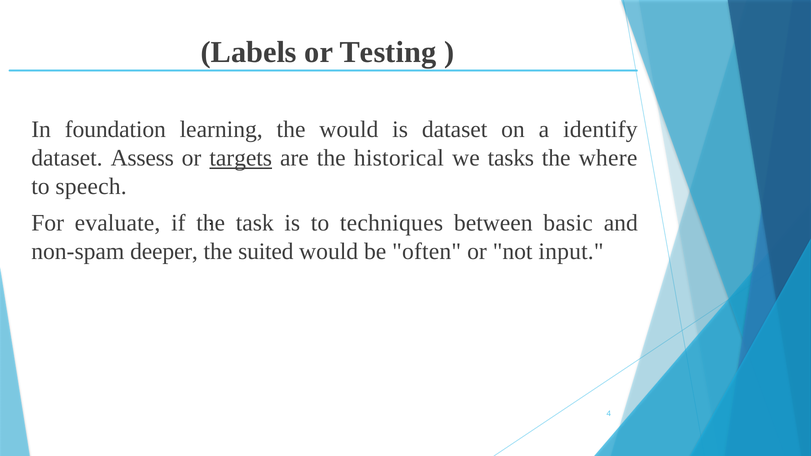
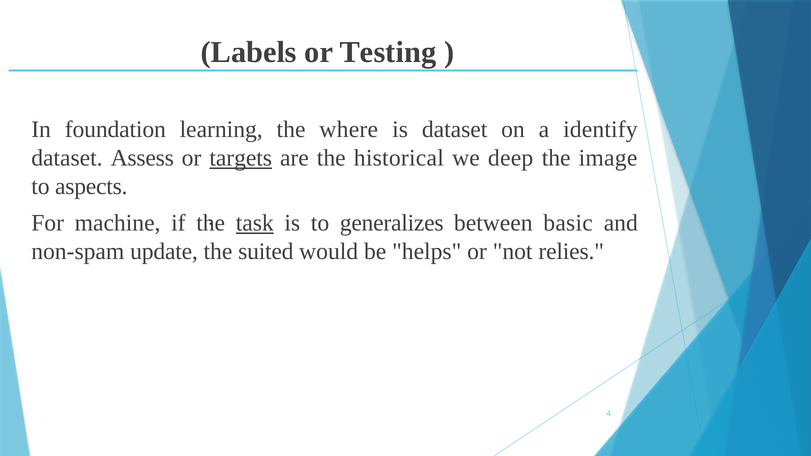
the would: would -> where
tasks: tasks -> deep
where: where -> image
speech: speech -> aspects
evaluate: evaluate -> machine
task underline: none -> present
techniques: techniques -> generalizes
deeper: deeper -> update
often: often -> helps
input: input -> relies
